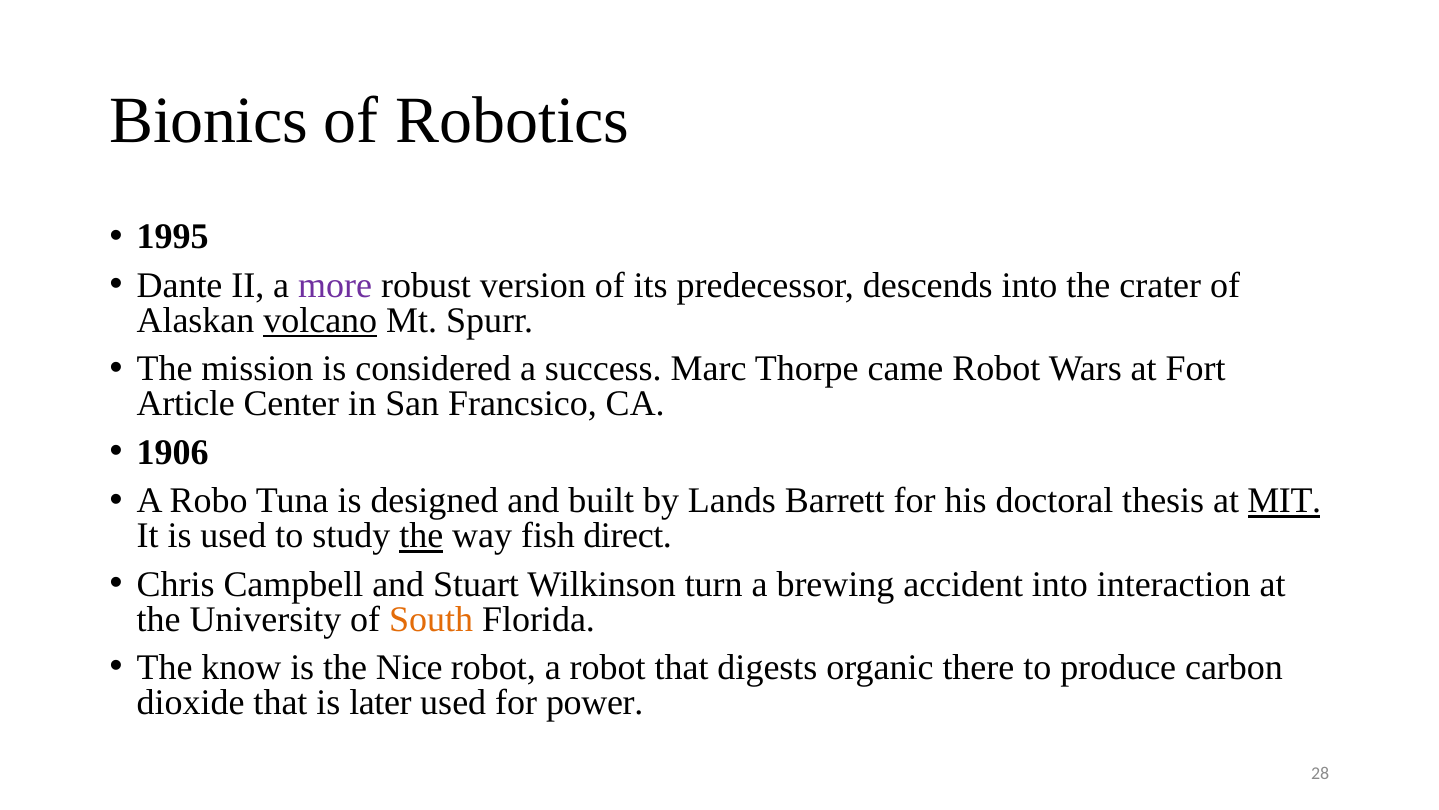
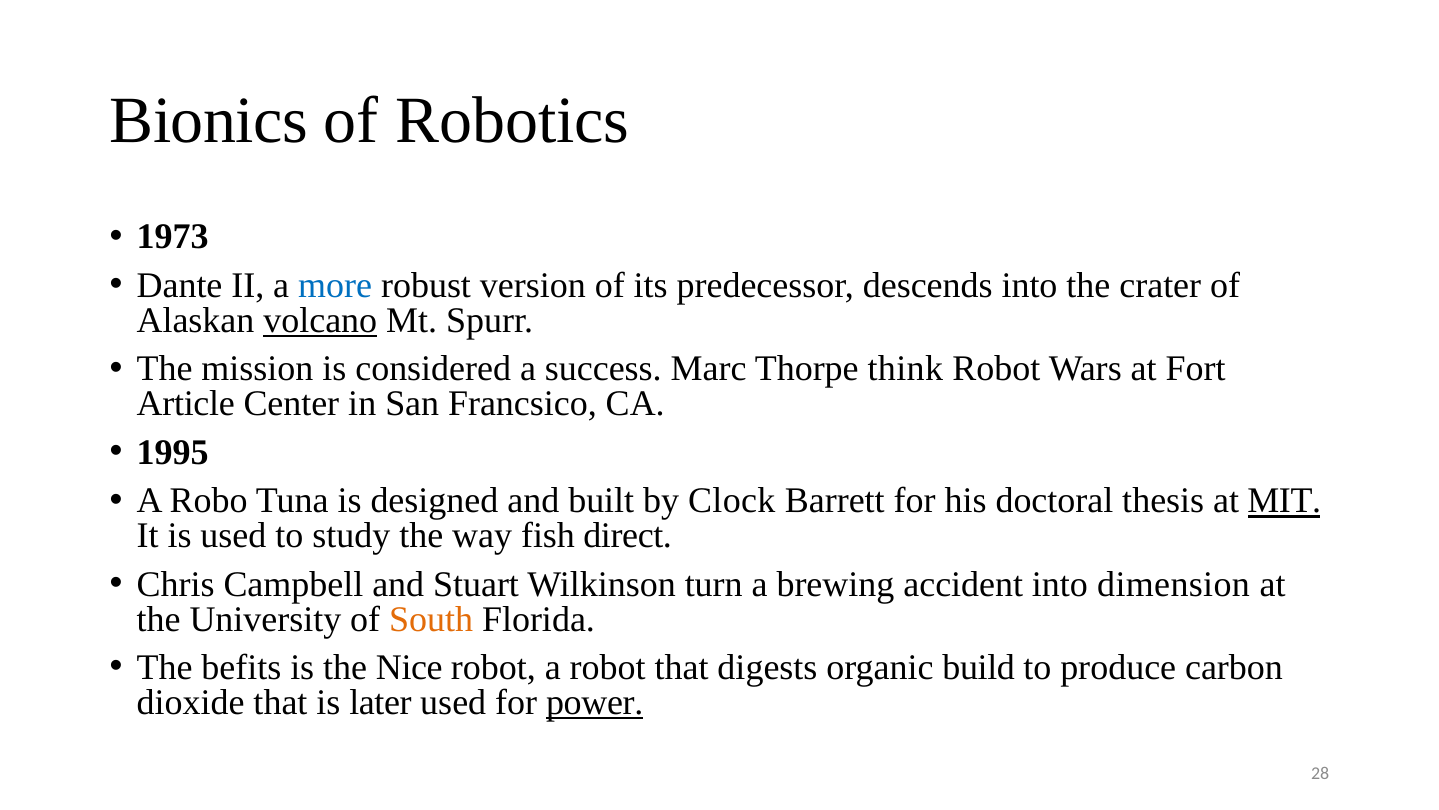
1995: 1995 -> 1973
more colour: purple -> blue
came: came -> think
1906: 1906 -> 1995
Lands: Lands -> Clock
the at (421, 536) underline: present -> none
interaction: interaction -> dimension
know: know -> befits
there: there -> build
power underline: none -> present
